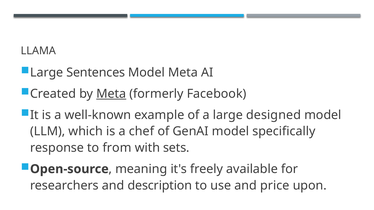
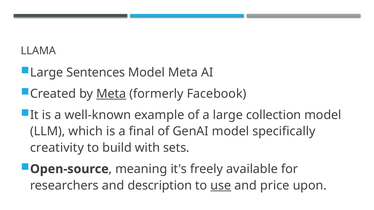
designed: designed -> collection
chef: chef -> final
response: response -> creativity
from: from -> build
use underline: none -> present
